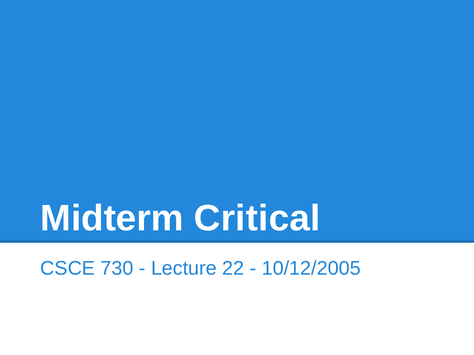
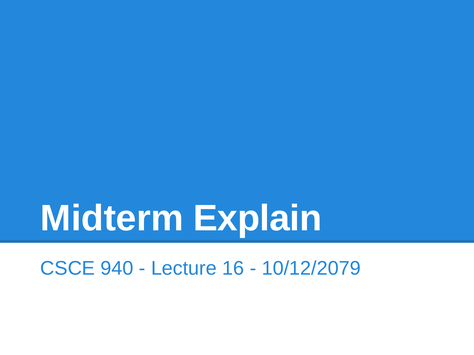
Critical: Critical -> Explain
730: 730 -> 940
22: 22 -> 16
10/12/2005: 10/12/2005 -> 10/12/2079
